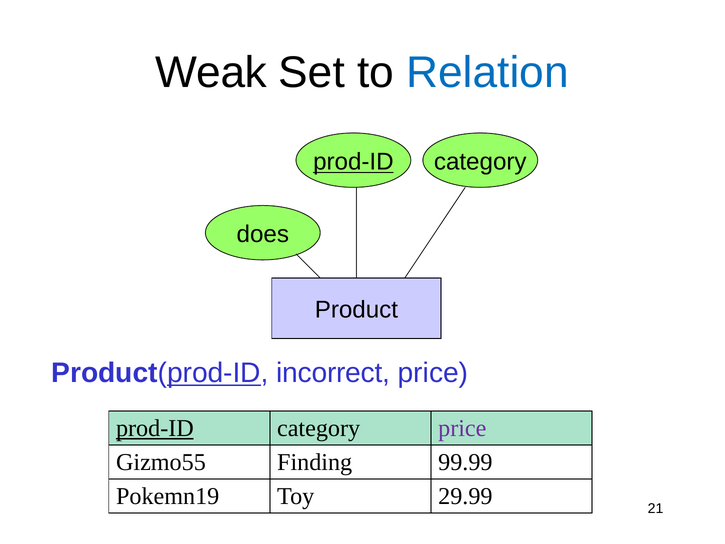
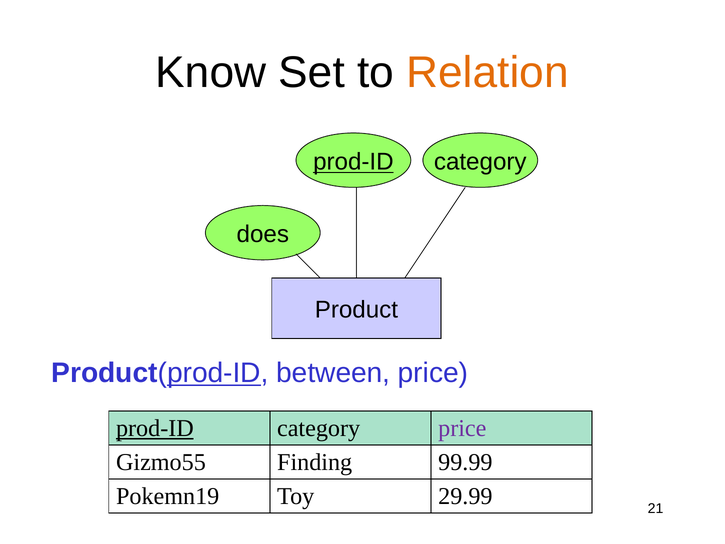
Weak: Weak -> Know
Relation colour: blue -> orange
incorrect: incorrect -> between
